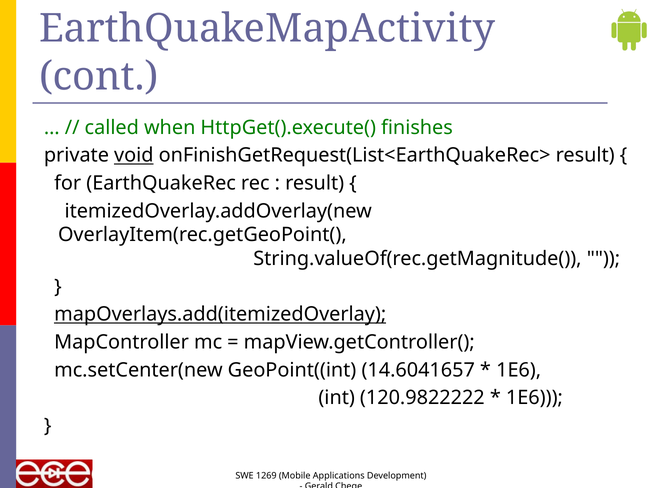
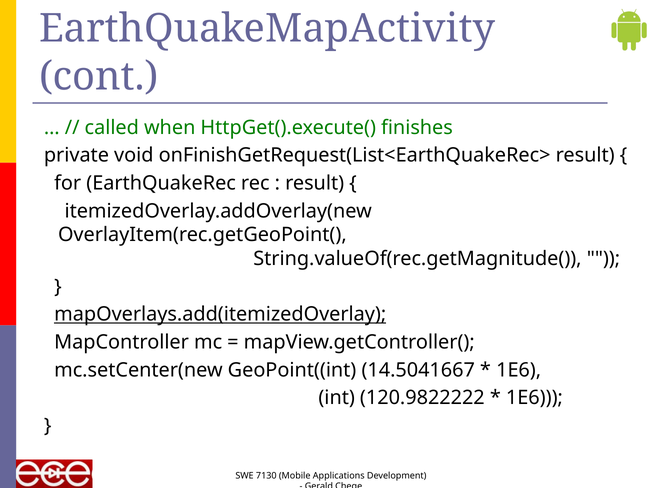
void underline: present -> none
14.6041657: 14.6041657 -> 14.5041667
1269: 1269 -> 7130
